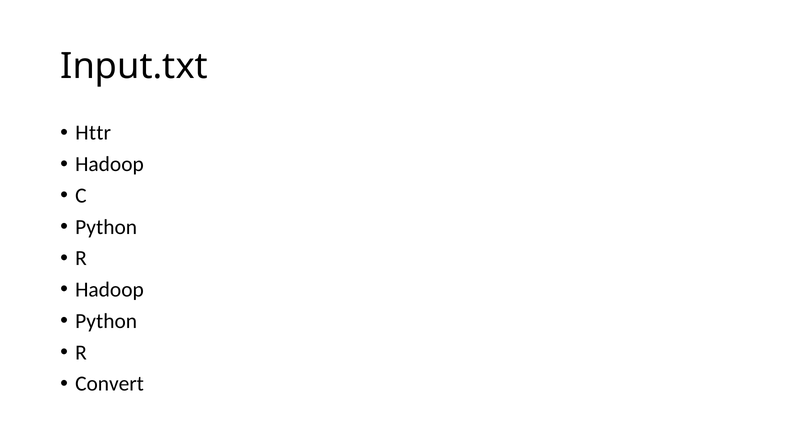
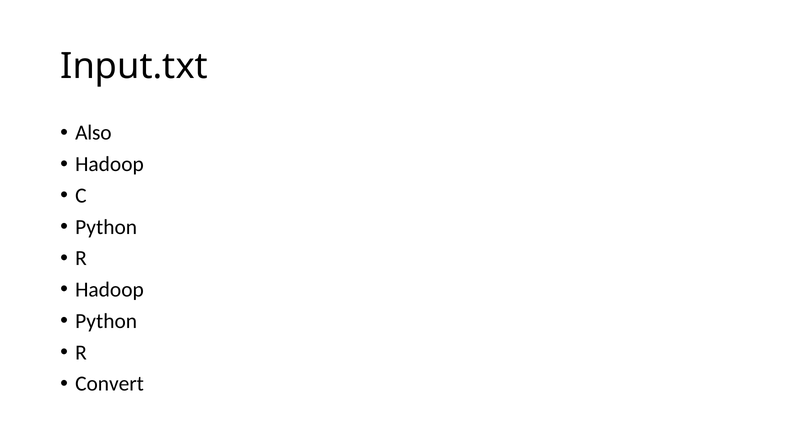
Httr: Httr -> Also
